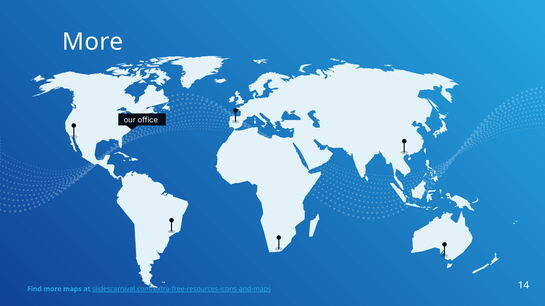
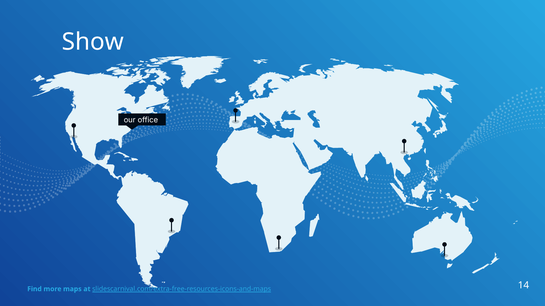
More at (93, 42): More -> Show
